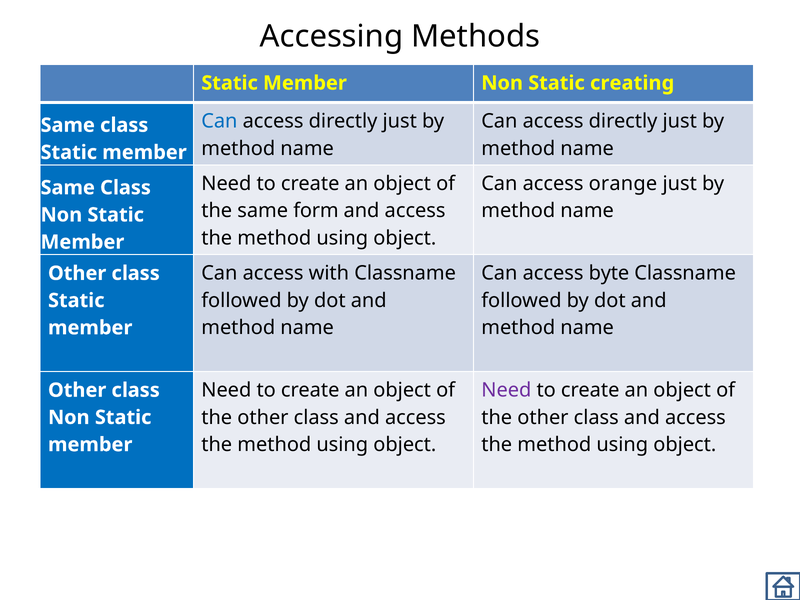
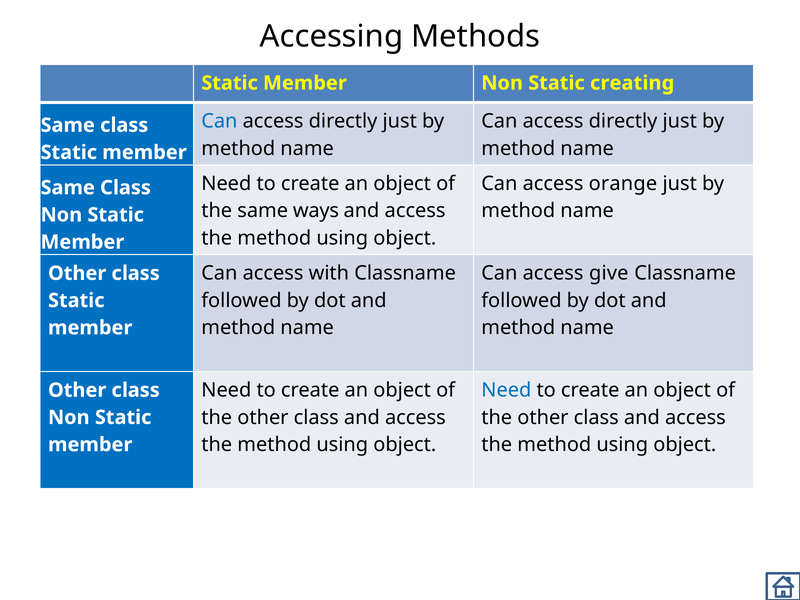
form: form -> ways
byte: byte -> give
Need at (506, 390) colour: purple -> blue
